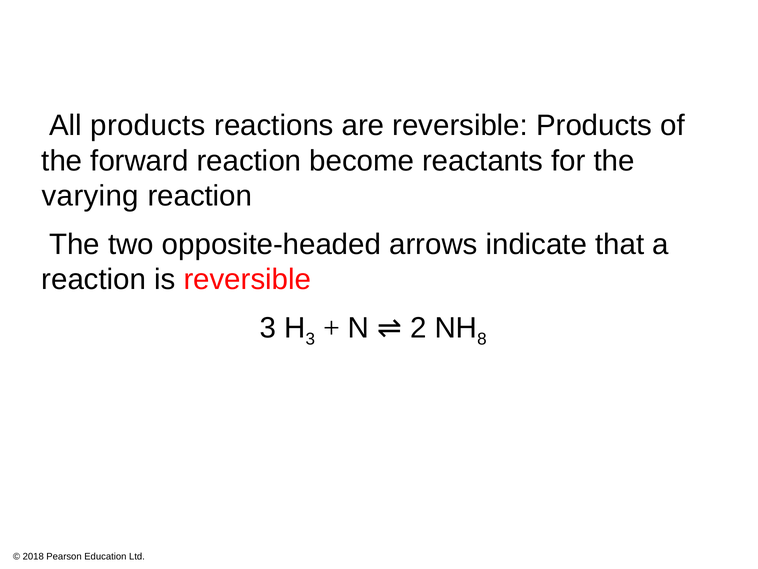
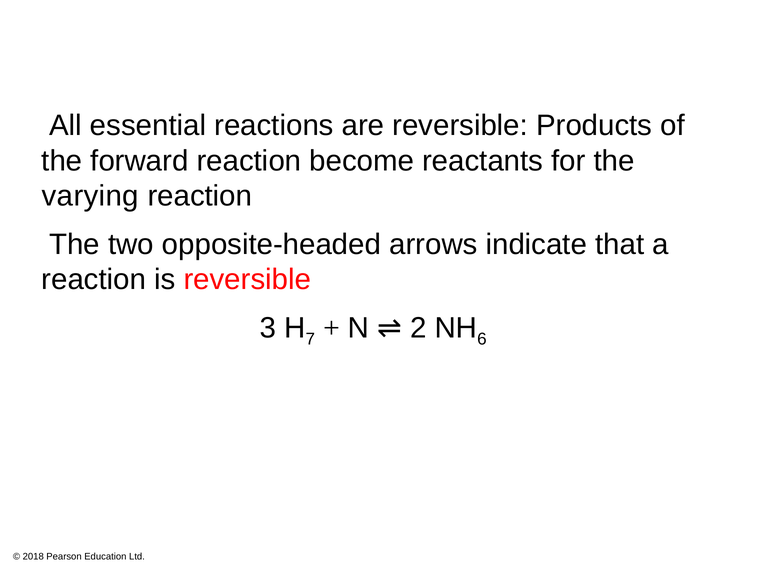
All products: products -> essential
3 at (310, 339): 3 -> 7
8: 8 -> 6
